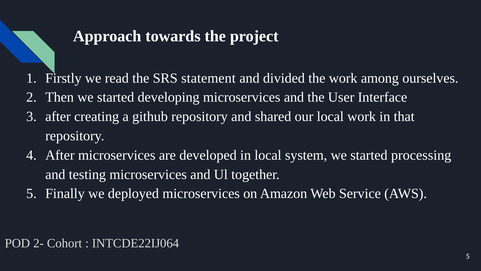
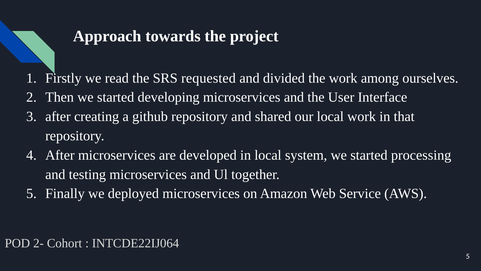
statement: statement -> requested
